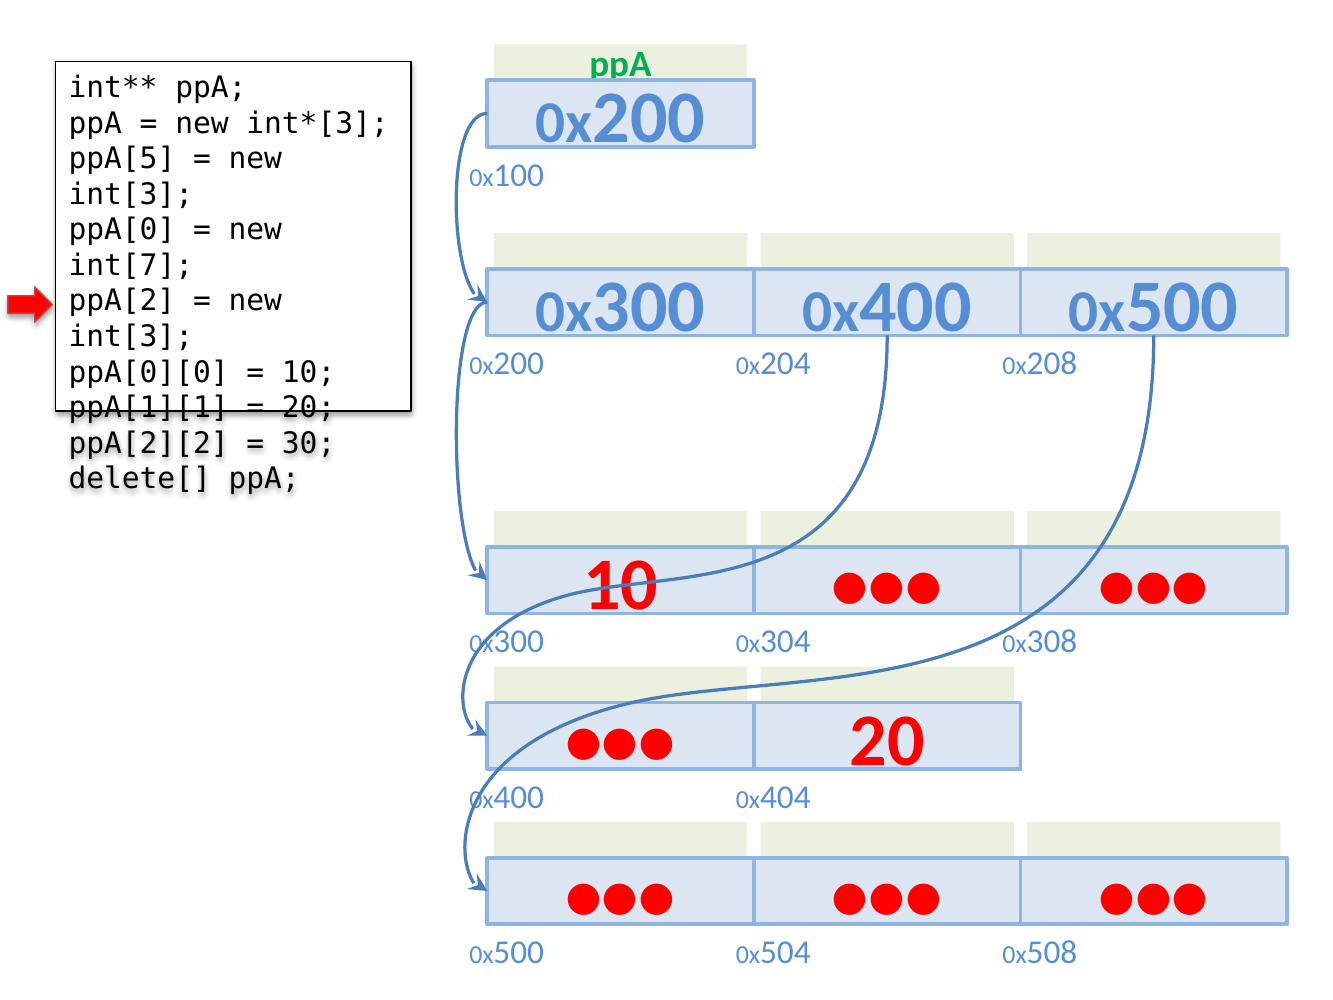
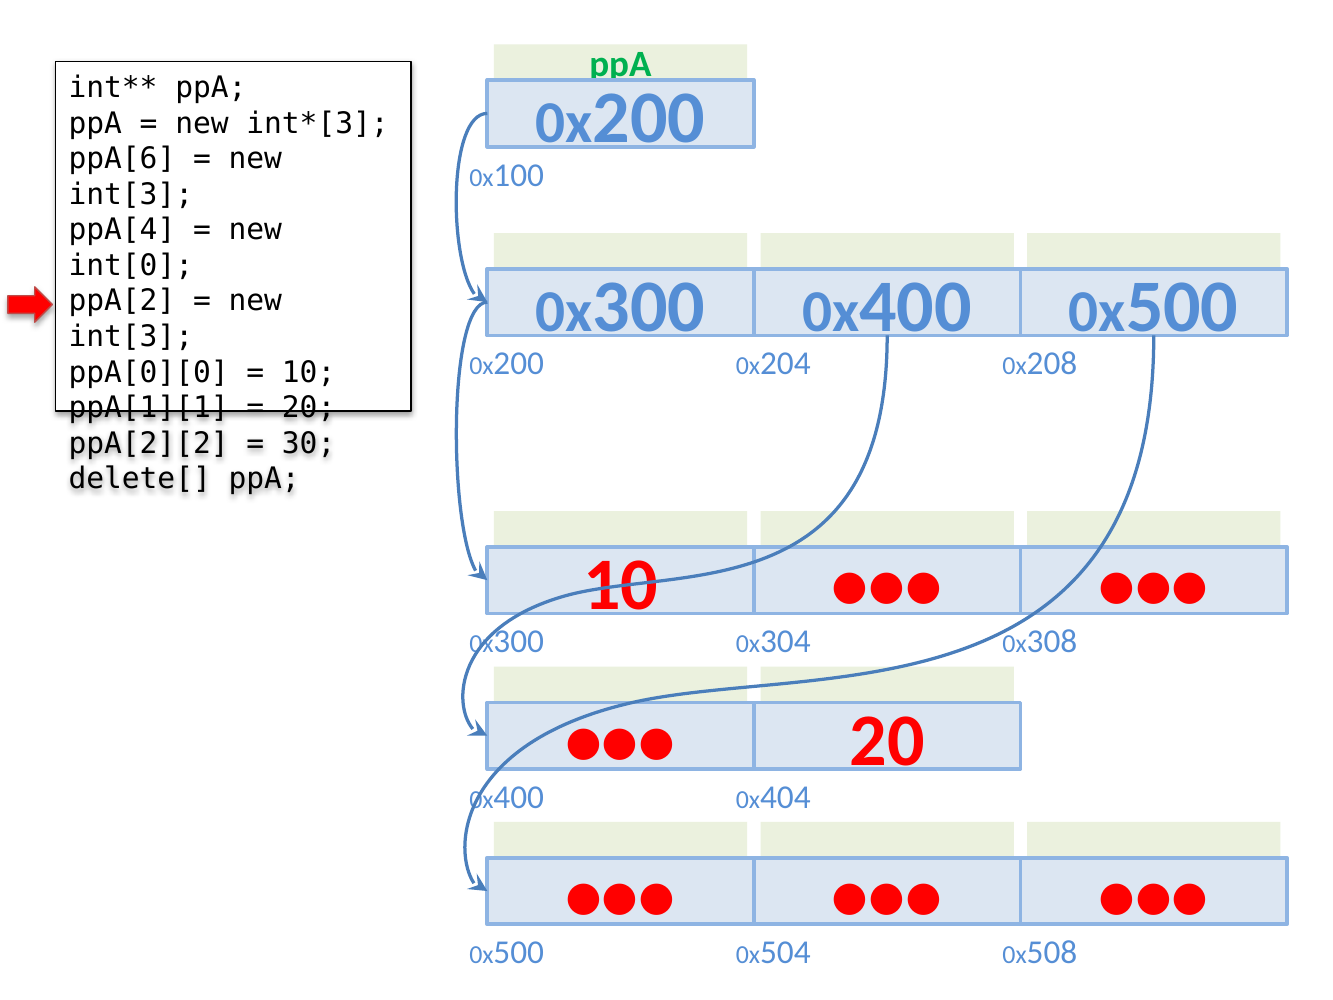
ppA[5: ppA[5 -> ppA[6
ppA[0: ppA[0 -> ppA[4
int[7: int[7 -> int[0
